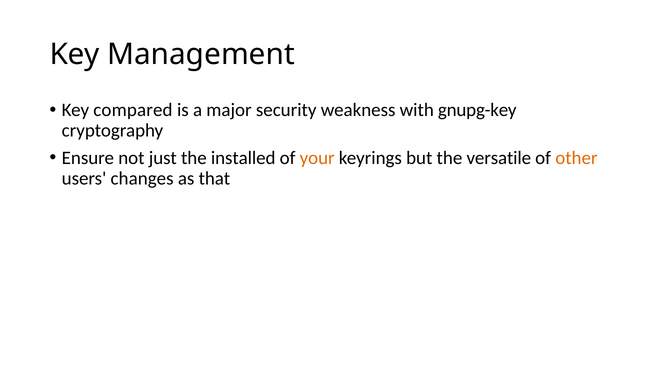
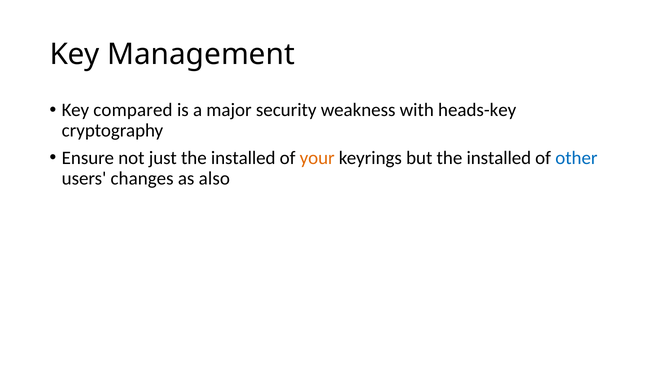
gnupg-key: gnupg-key -> heads-key
but the versatile: versatile -> installed
other colour: orange -> blue
that: that -> also
